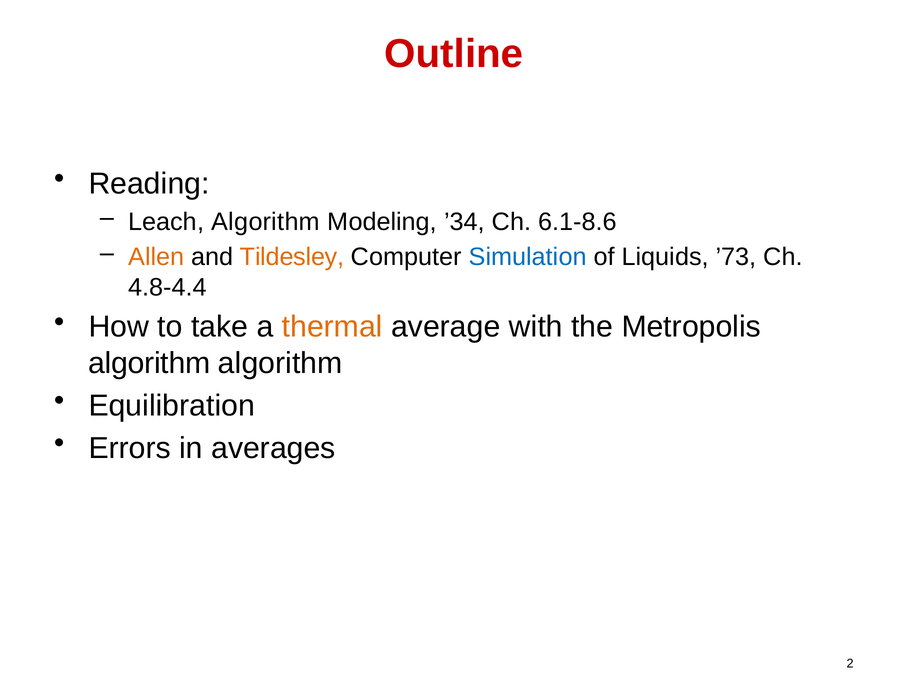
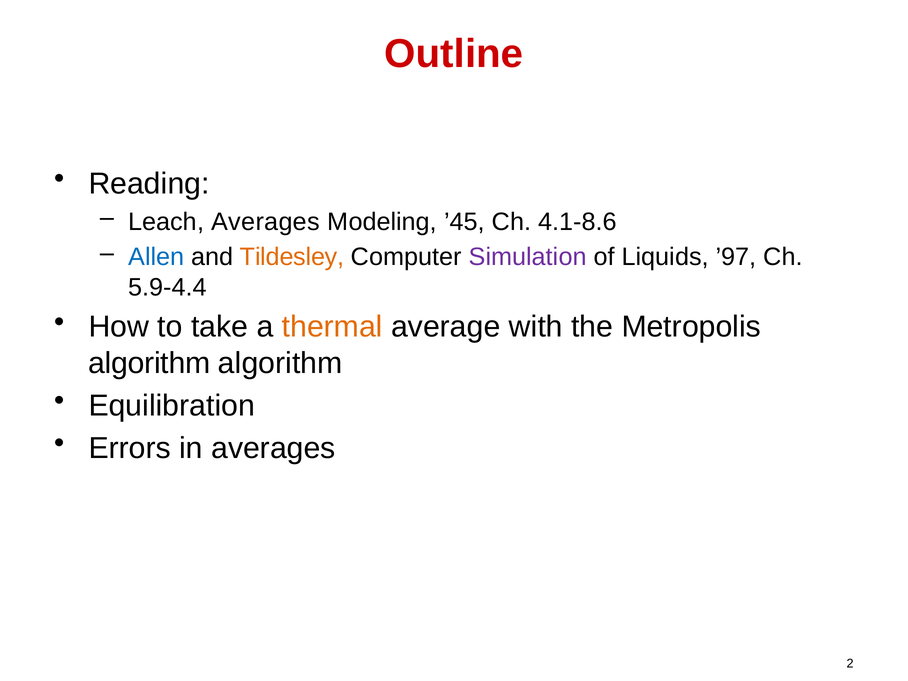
Leach Algorithm: Algorithm -> Averages
’34: ’34 -> ’45
6.1-8.6: 6.1-8.6 -> 4.1-8.6
Allen colour: orange -> blue
Simulation colour: blue -> purple
’73: ’73 -> ’97
4.8-4.4: 4.8-4.4 -> 5.9-4.4
